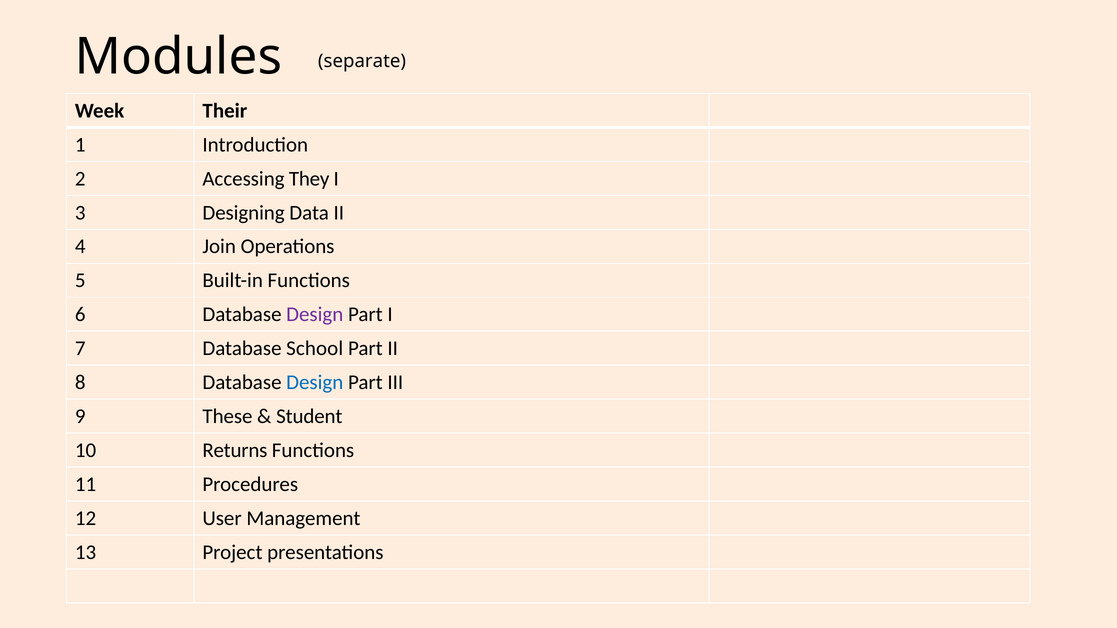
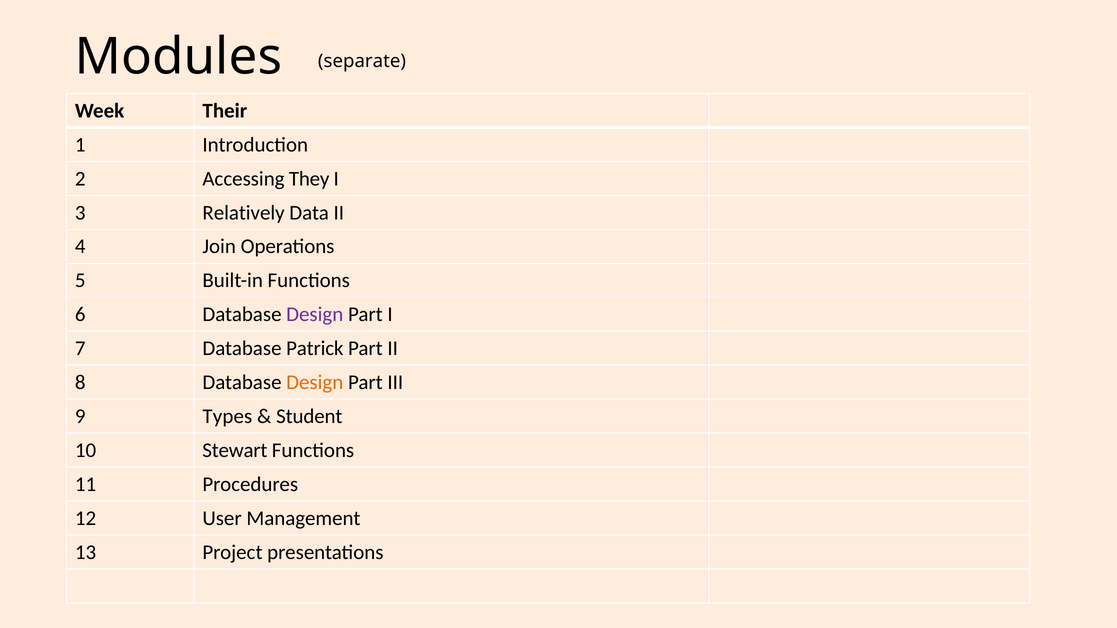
Designing: Designing -> Relatively
School: School -> Patrick
Design at (315, 383) colour: blue -> orange
These: These -> Types
Returns: Returns -> Stewart
